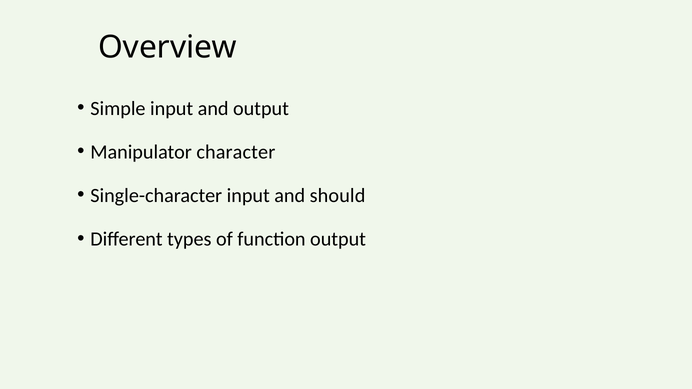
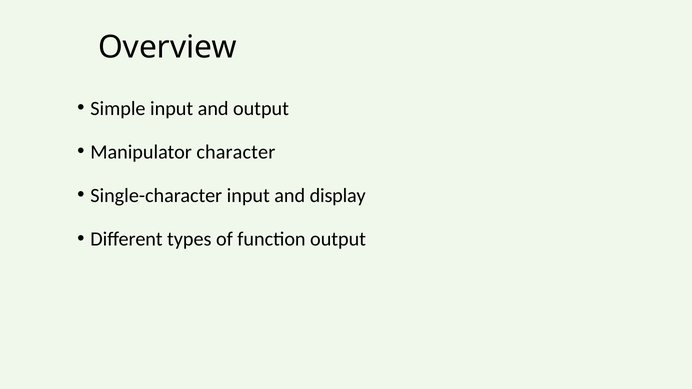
should: should -> display
